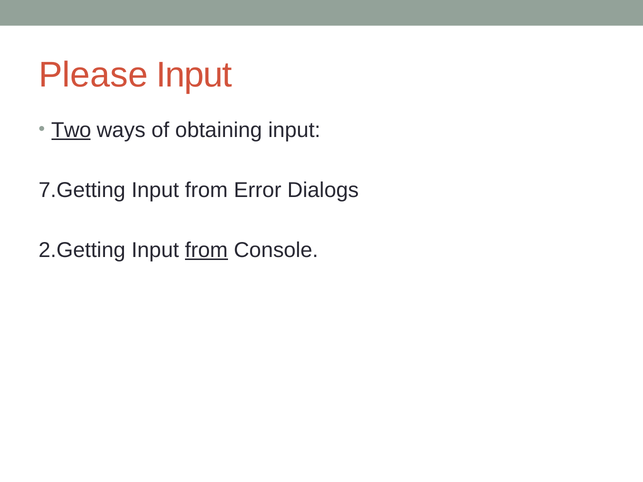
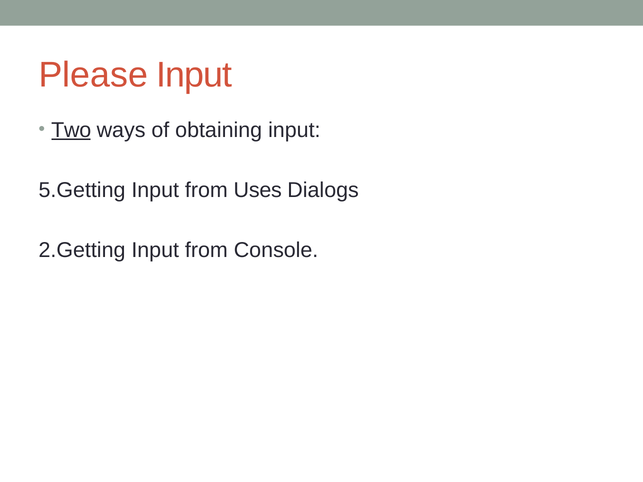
7.Getting: 7.Getting -> 5.Getting
Error: Error -> Uses
from at (206, 250) underline: present -> none
